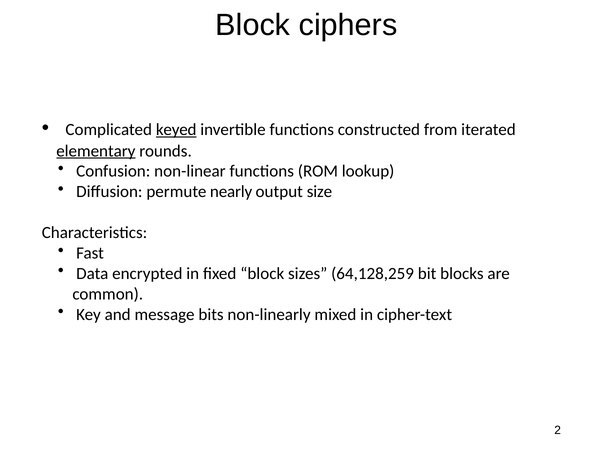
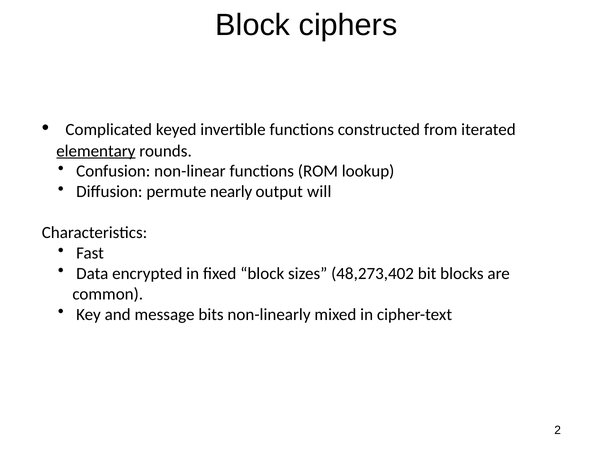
keyed underline: present -> none
size: size -> will
64,128,259: 64,128,259 -> 48,273,402
